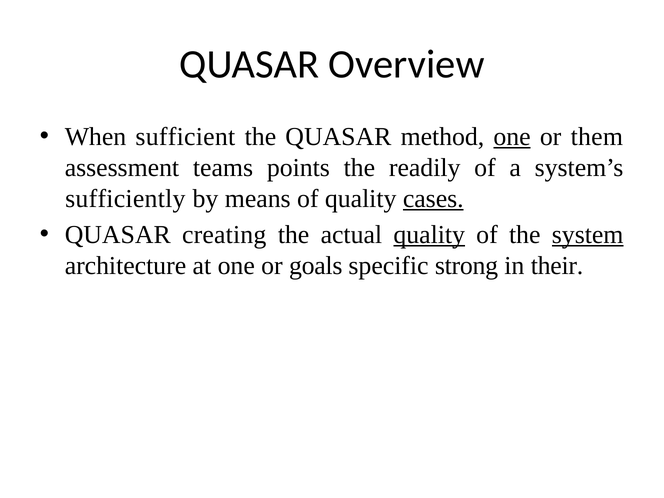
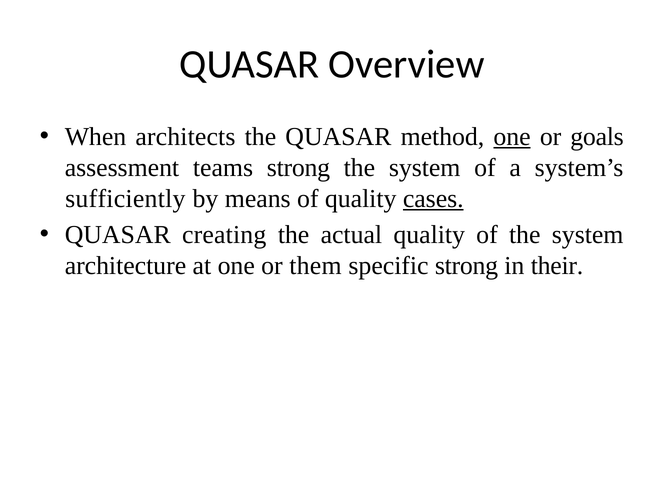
sufficient: sufficient -> architects
them: them -> goals
teams points: points -> strong
readily at (425, 168): readily -> system
quality at (429, 235) underline: present -> none
system at (588, 235) underline: present -> none
goals: goals -> them
